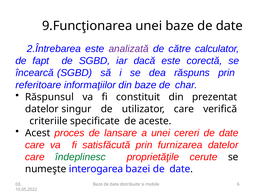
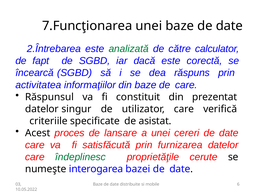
9.Funcţionarea: 9.Funcţionarea -> 7.Funcţionarea
analizată colour: purple -> green
referitoare: referitoare -> activitatea
de char: char -> care
aceste: aceste -> asistat
